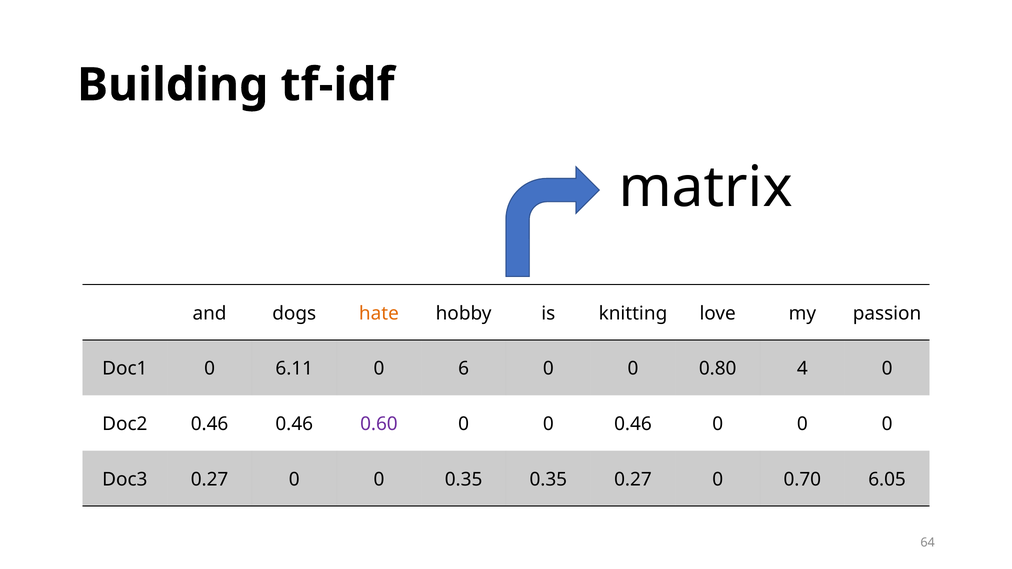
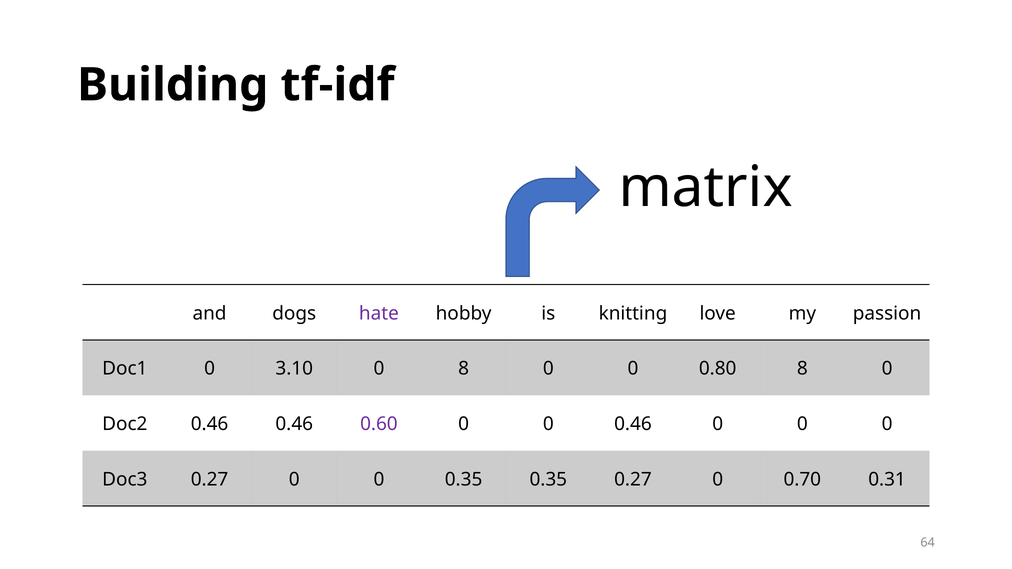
hate colour: orange -> purple
6.11: 6.11 -> 3.10
0 6: 6 -> 8
0.80 4: 4 -> 8
6.05: 6.05 -> 0.31
